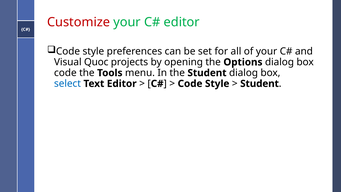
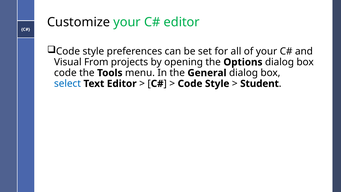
Customize colour: red -> black
Quoc: Quoc -> From
the Student: Student -> General
